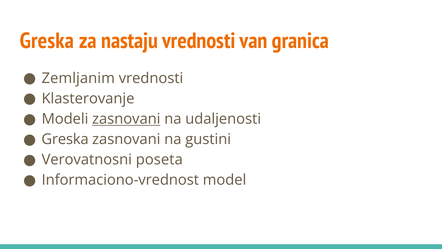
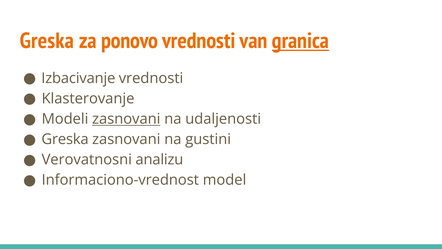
nastaju: nastaju -> ponovo
granica underline: none -> present
Zemljanim: Zemljanim -> Izbacivanje
poseta: poseta -> analizu
